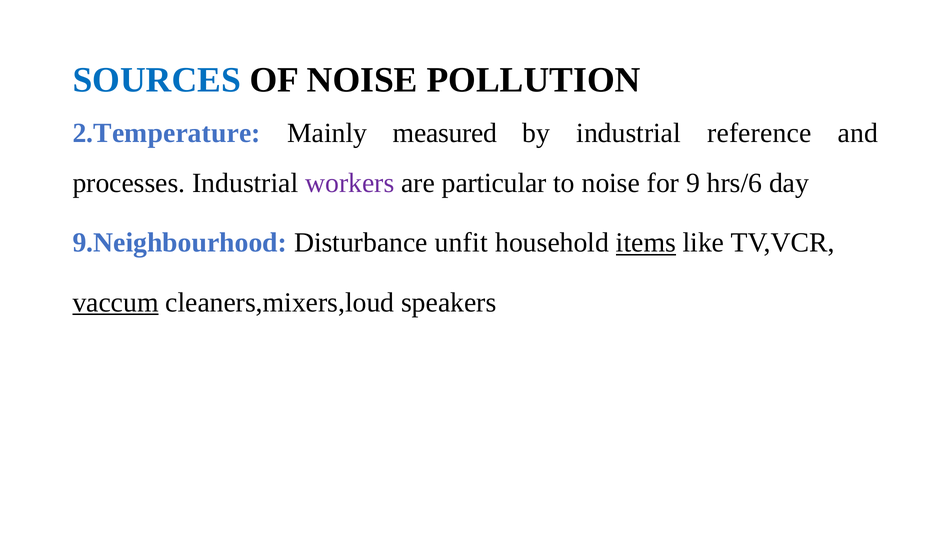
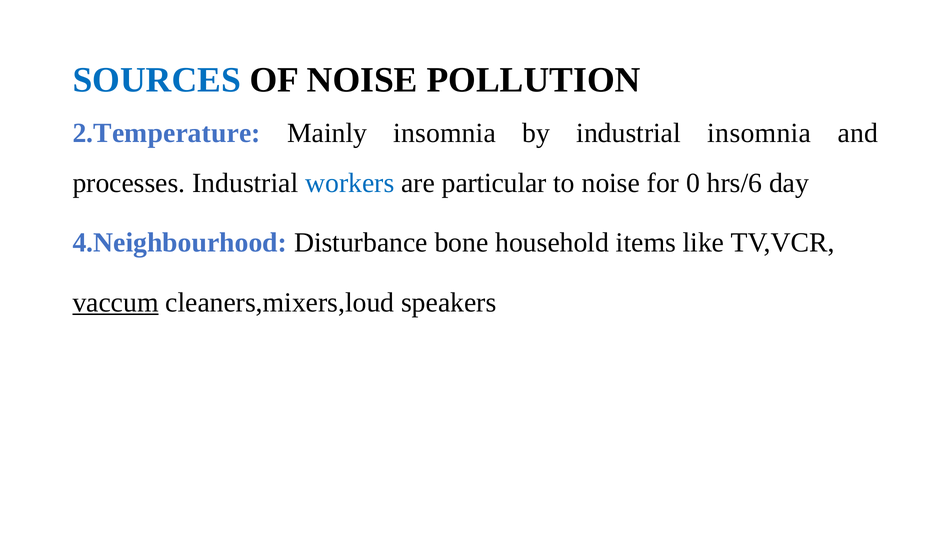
Mainly measured: measured -> insomnia
industrial reference: reference -> insomnia
workers colour: purple -> blue
9: 9 -> 0
9.Neighbourhood: 9.Neighbourhood -> 4.Neighbourhood
unfit: unfit -> bone
items underline: present -> none
